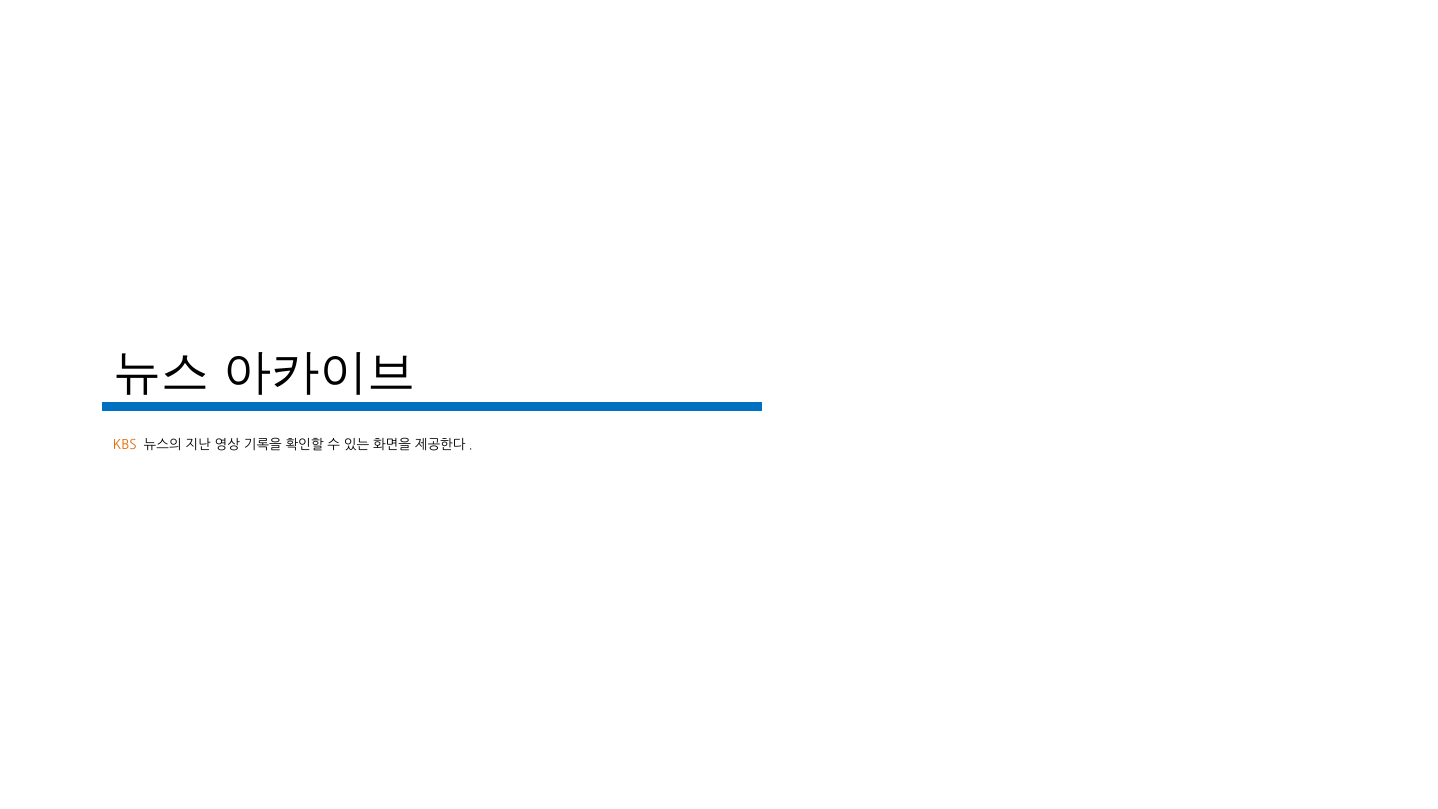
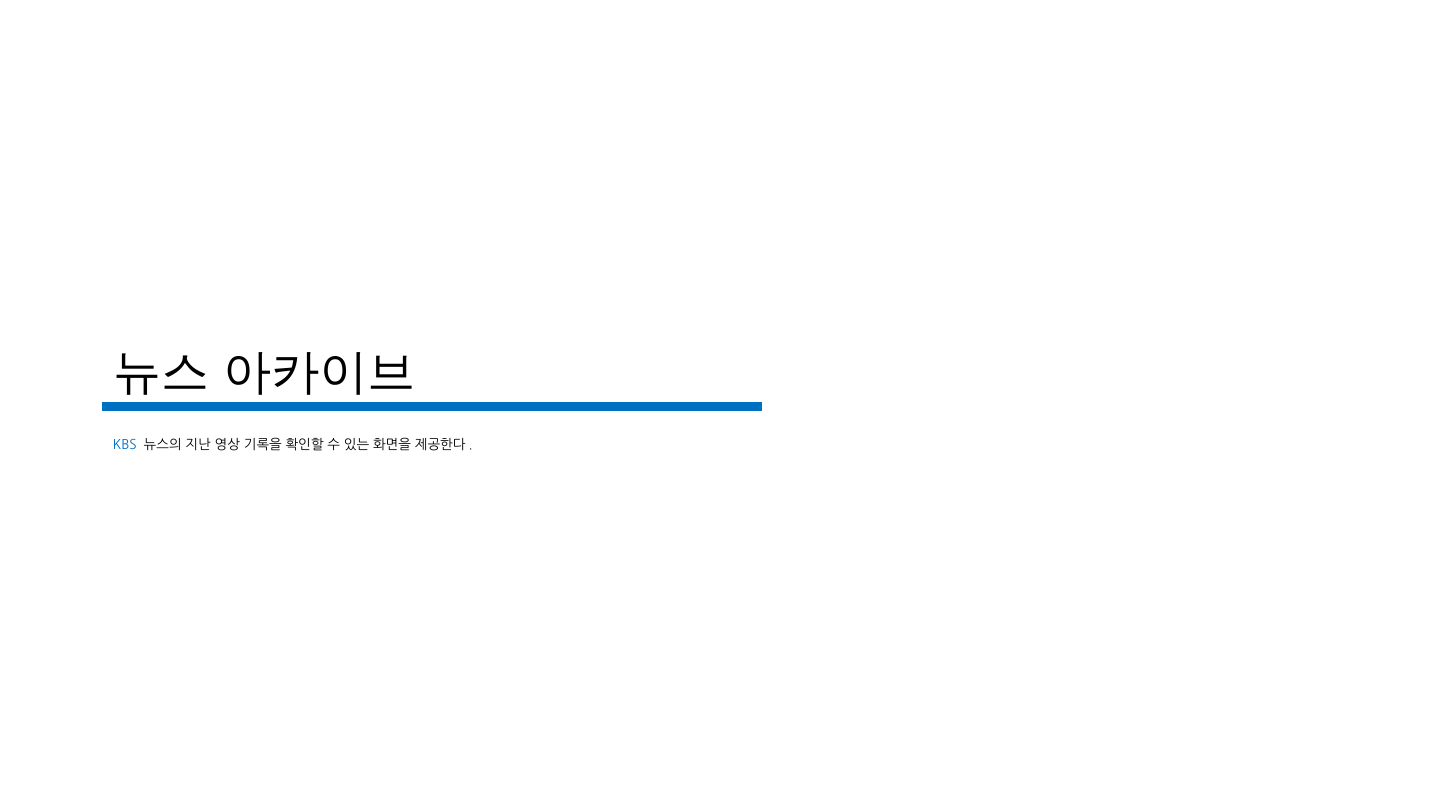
KBS colour: orange -> blue
